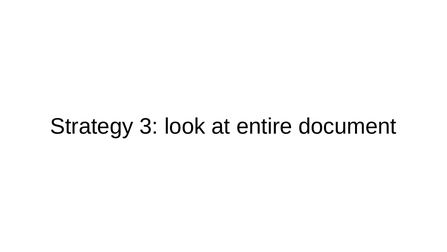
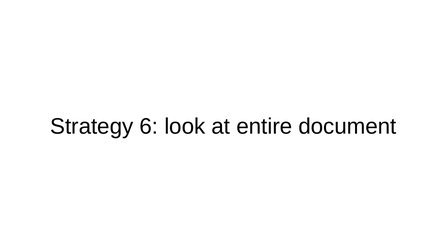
3: 3 -> 6
